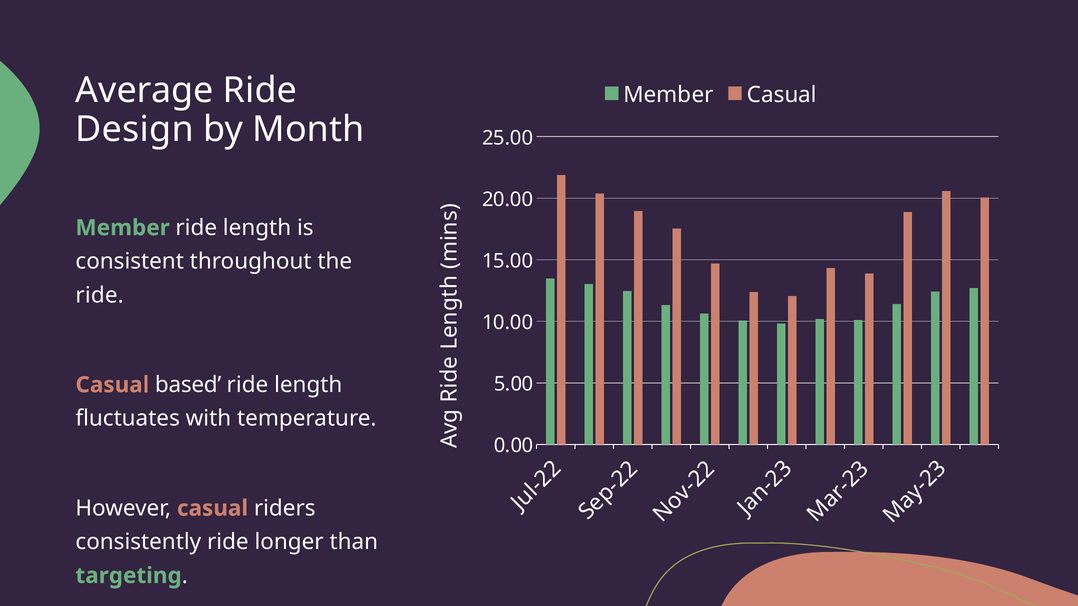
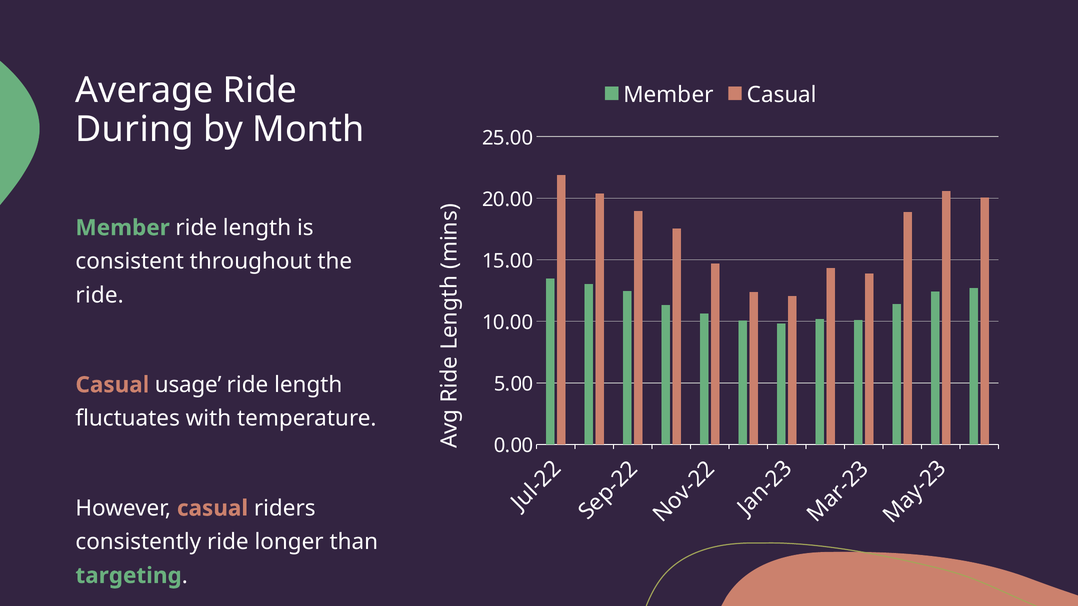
Design: Design -> During
based: based -> usage
